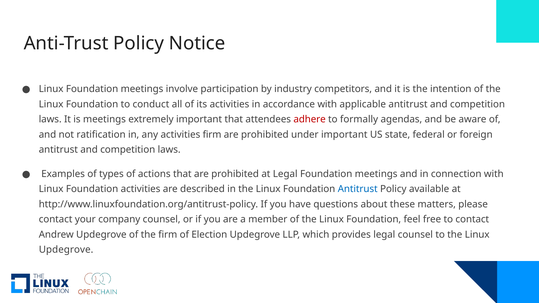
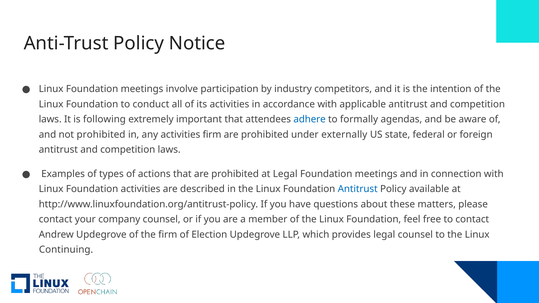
is meetings: meetings -> following
adhere colour: red -> blue
not ratification: ratification -> prohibited
under important: important -> externally
Updegrove at (66, 250): Updegrove -> Continuing
